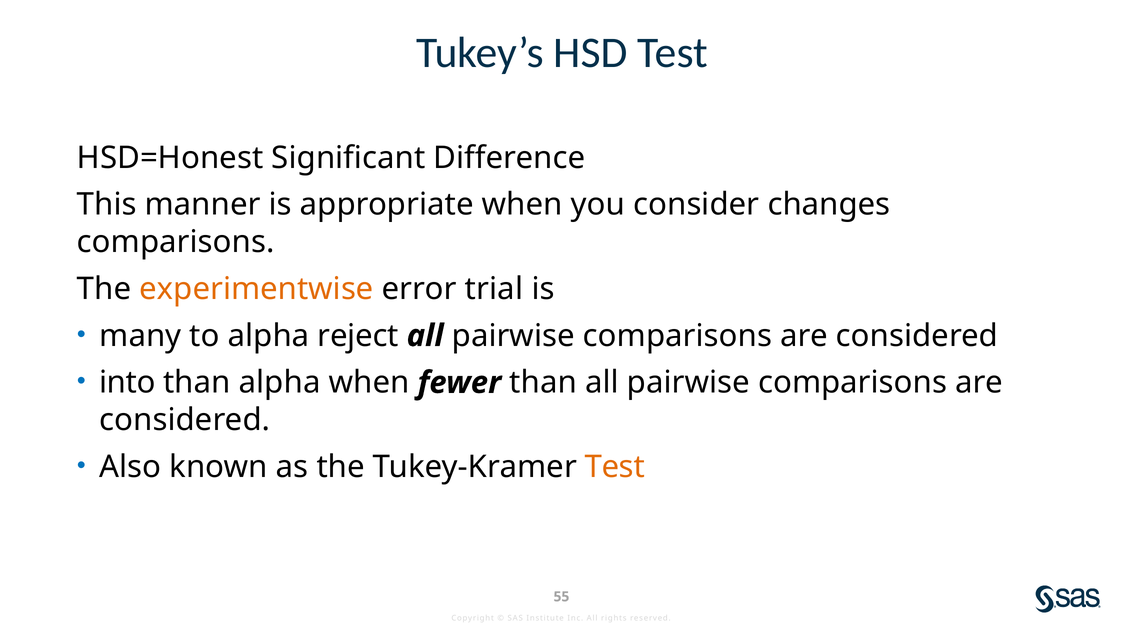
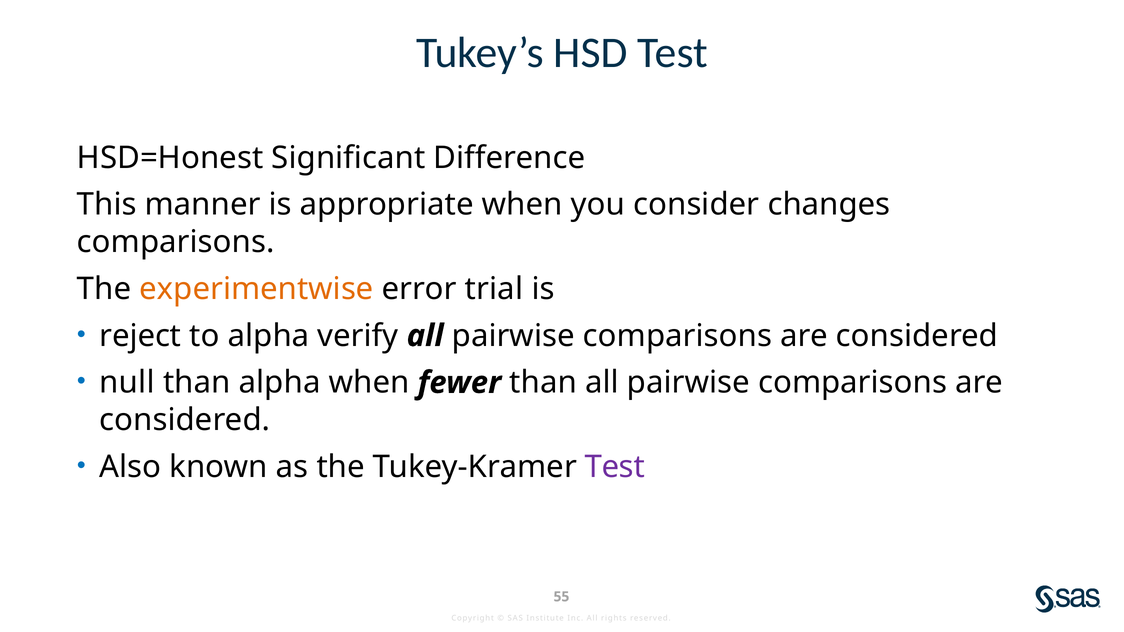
many: many -> reject
reject: reject -> verify
into: into -> null
Test at (615, 467) colour: orange -> purple
